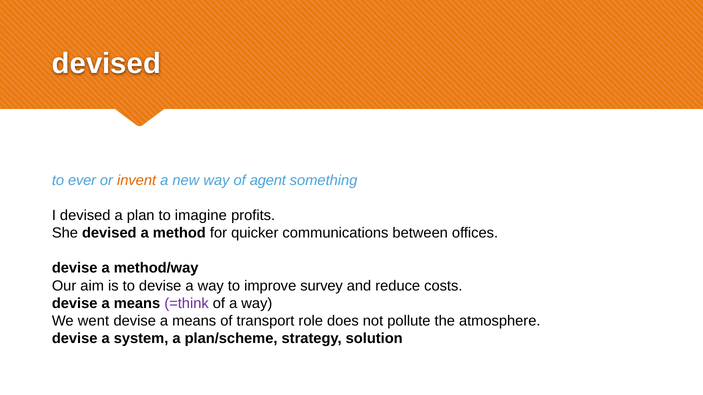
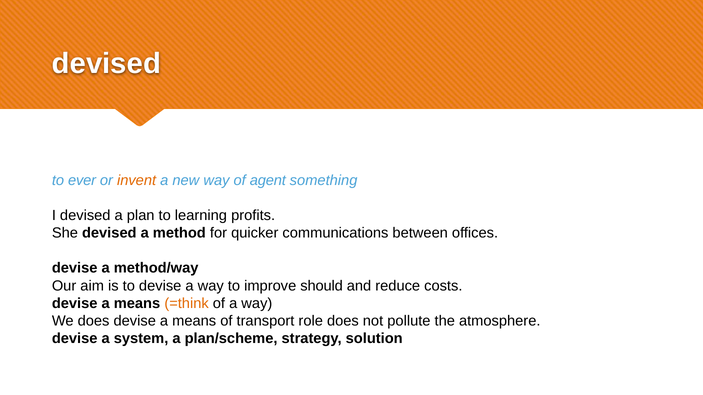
imagine: imagine -> learning
survey: survey -> should
=think colour: purple -> orange
We went: went -> does
